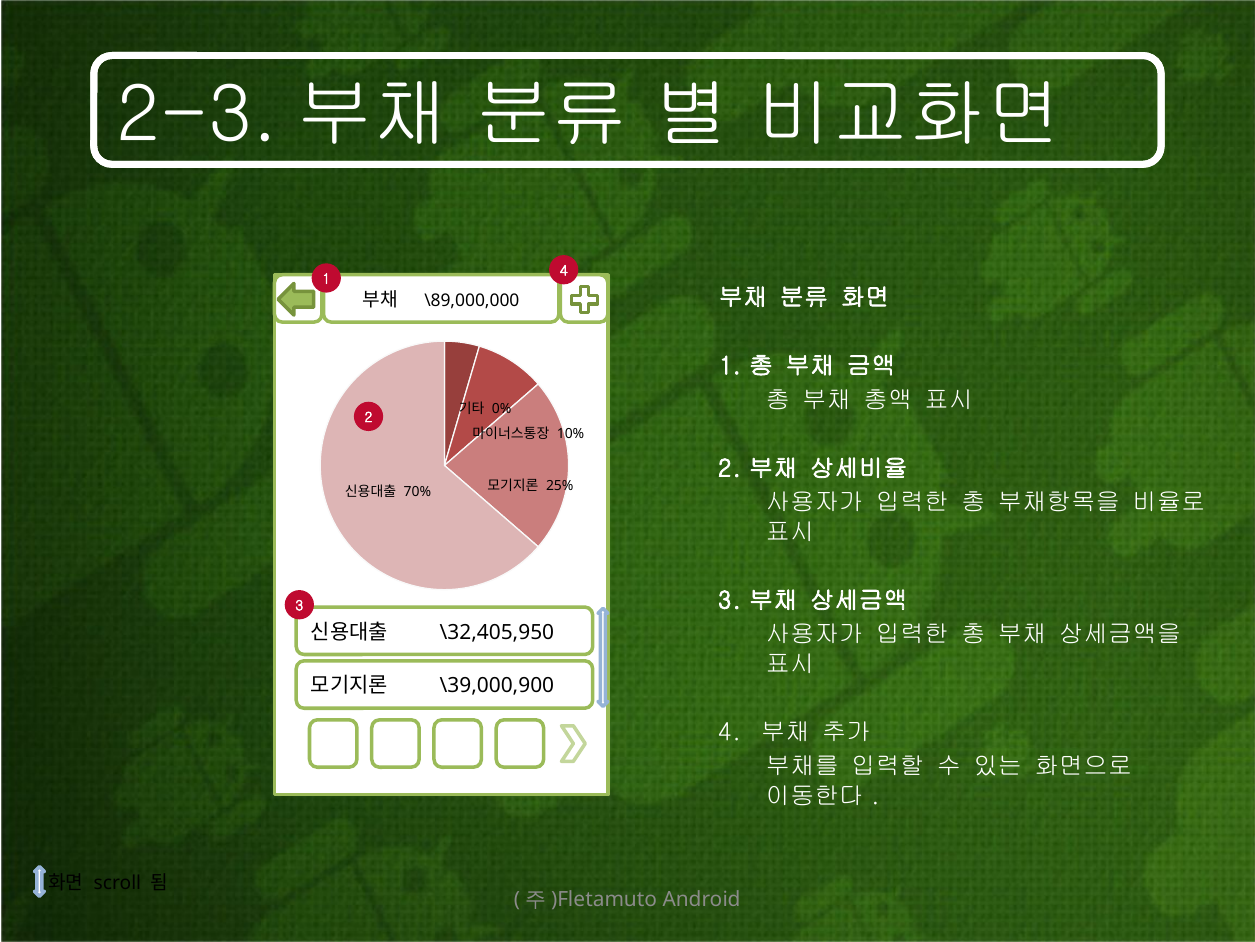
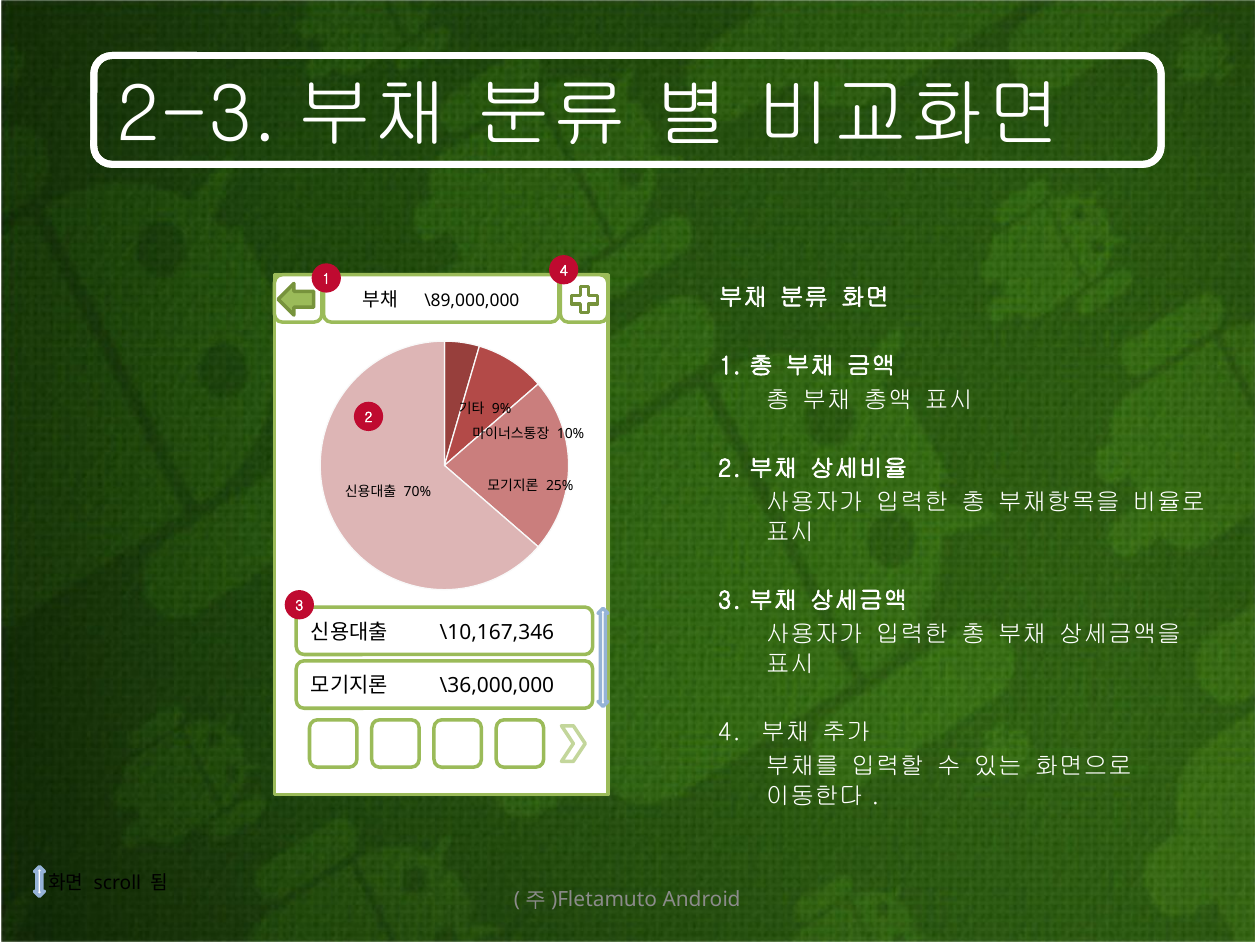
0%: 0% -> 9%
\32,405,950: \32,405,950 -> \10,167,346
\39,000,900: \39,000,900 -> \36,000,000
